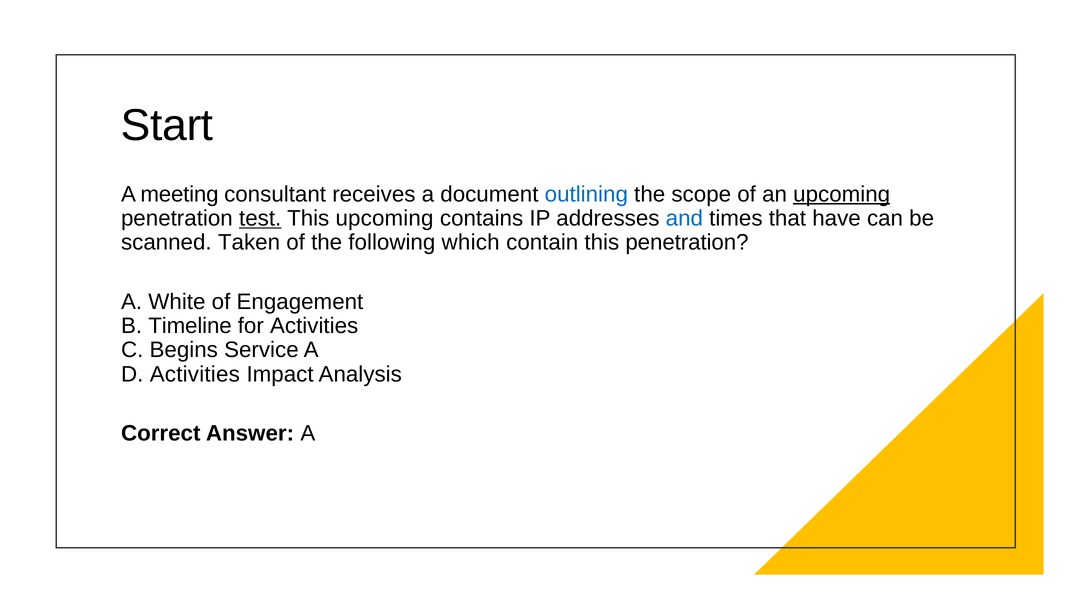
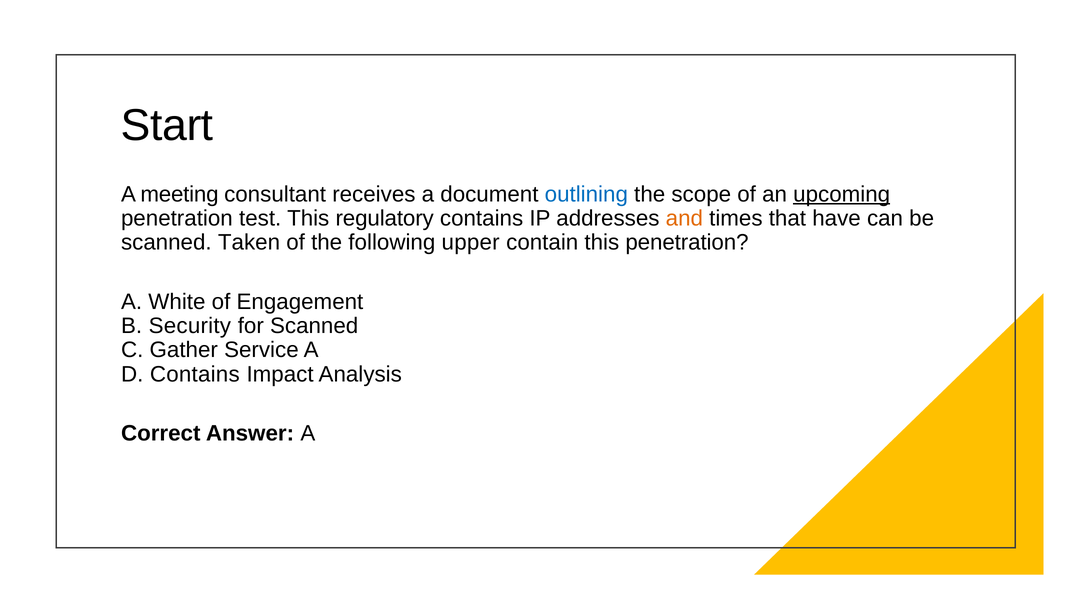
test underline: present -> none
This upcoming: upcoming -> regulatory
and colour: blue -> orange
which: which -> upper
Timeline: Timeline -> Security
for Activities: Activities -> Scanned
Begins: Begins -> Gather
D Activities: Activities -> Contains
